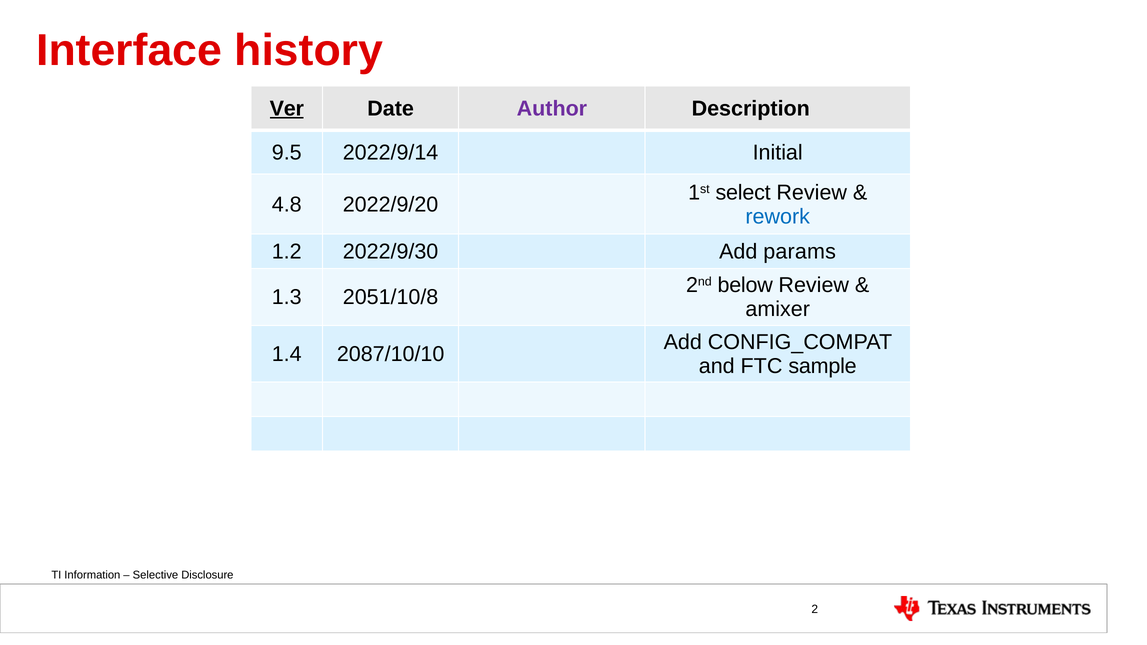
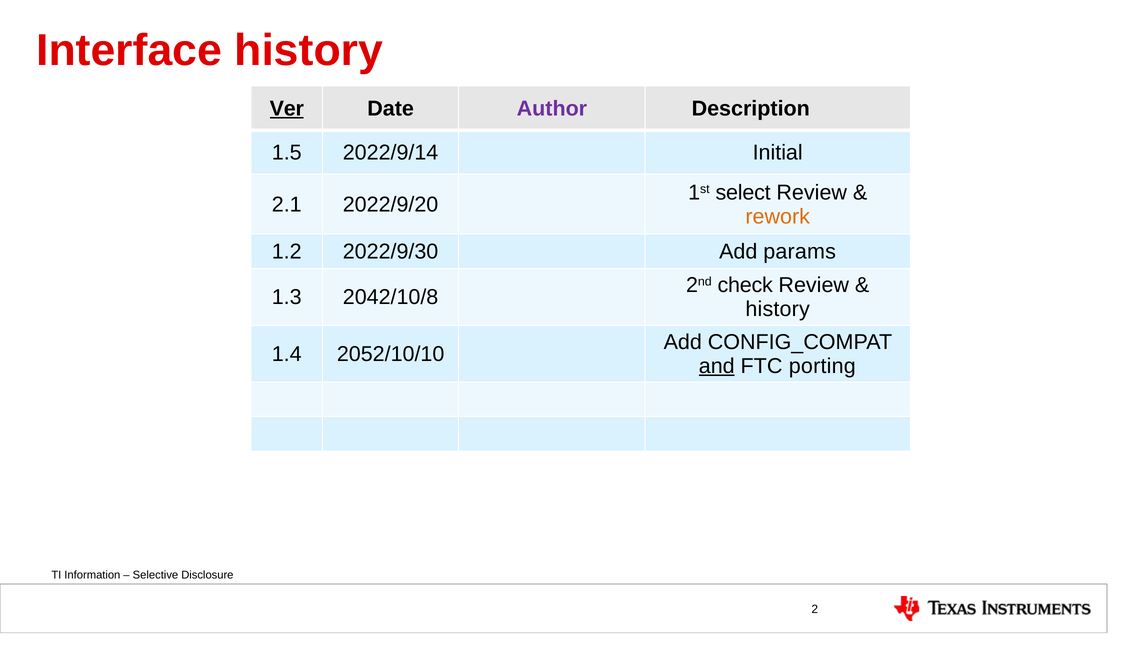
9.5: 9.5 -> 1.5
4.8: 4.8 -> 2.1
rework colour: blue -> orange
below: below -> check
2051/10/8: 2051/10/8 -> 2042/10/8
amixer at (778, 309): amixer -> history
2087/10/10: 2087/10/10 -> 2052/10/10
and underline: none -> present
sample: sample -> porting
